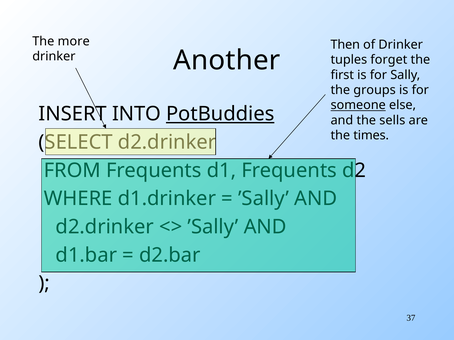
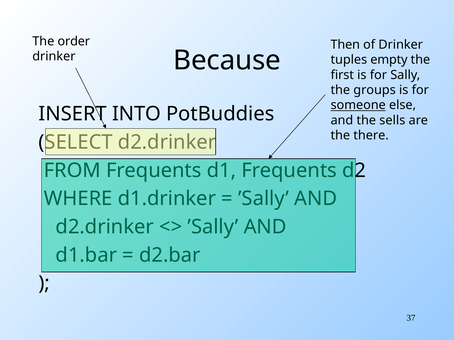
more: more -> order
Another: Another -> Because
forget: forget -> empty
PotBuddies underline: present -> none
times: times -> there
